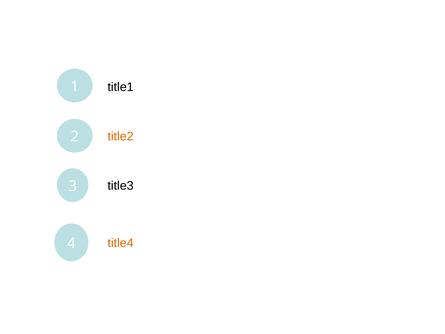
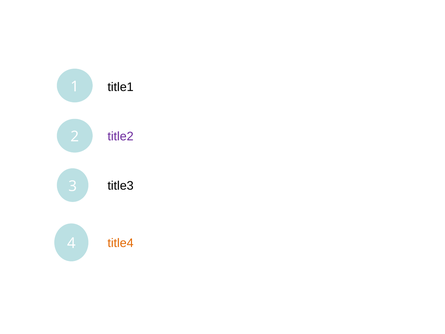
title2 colour: orange -> purple
